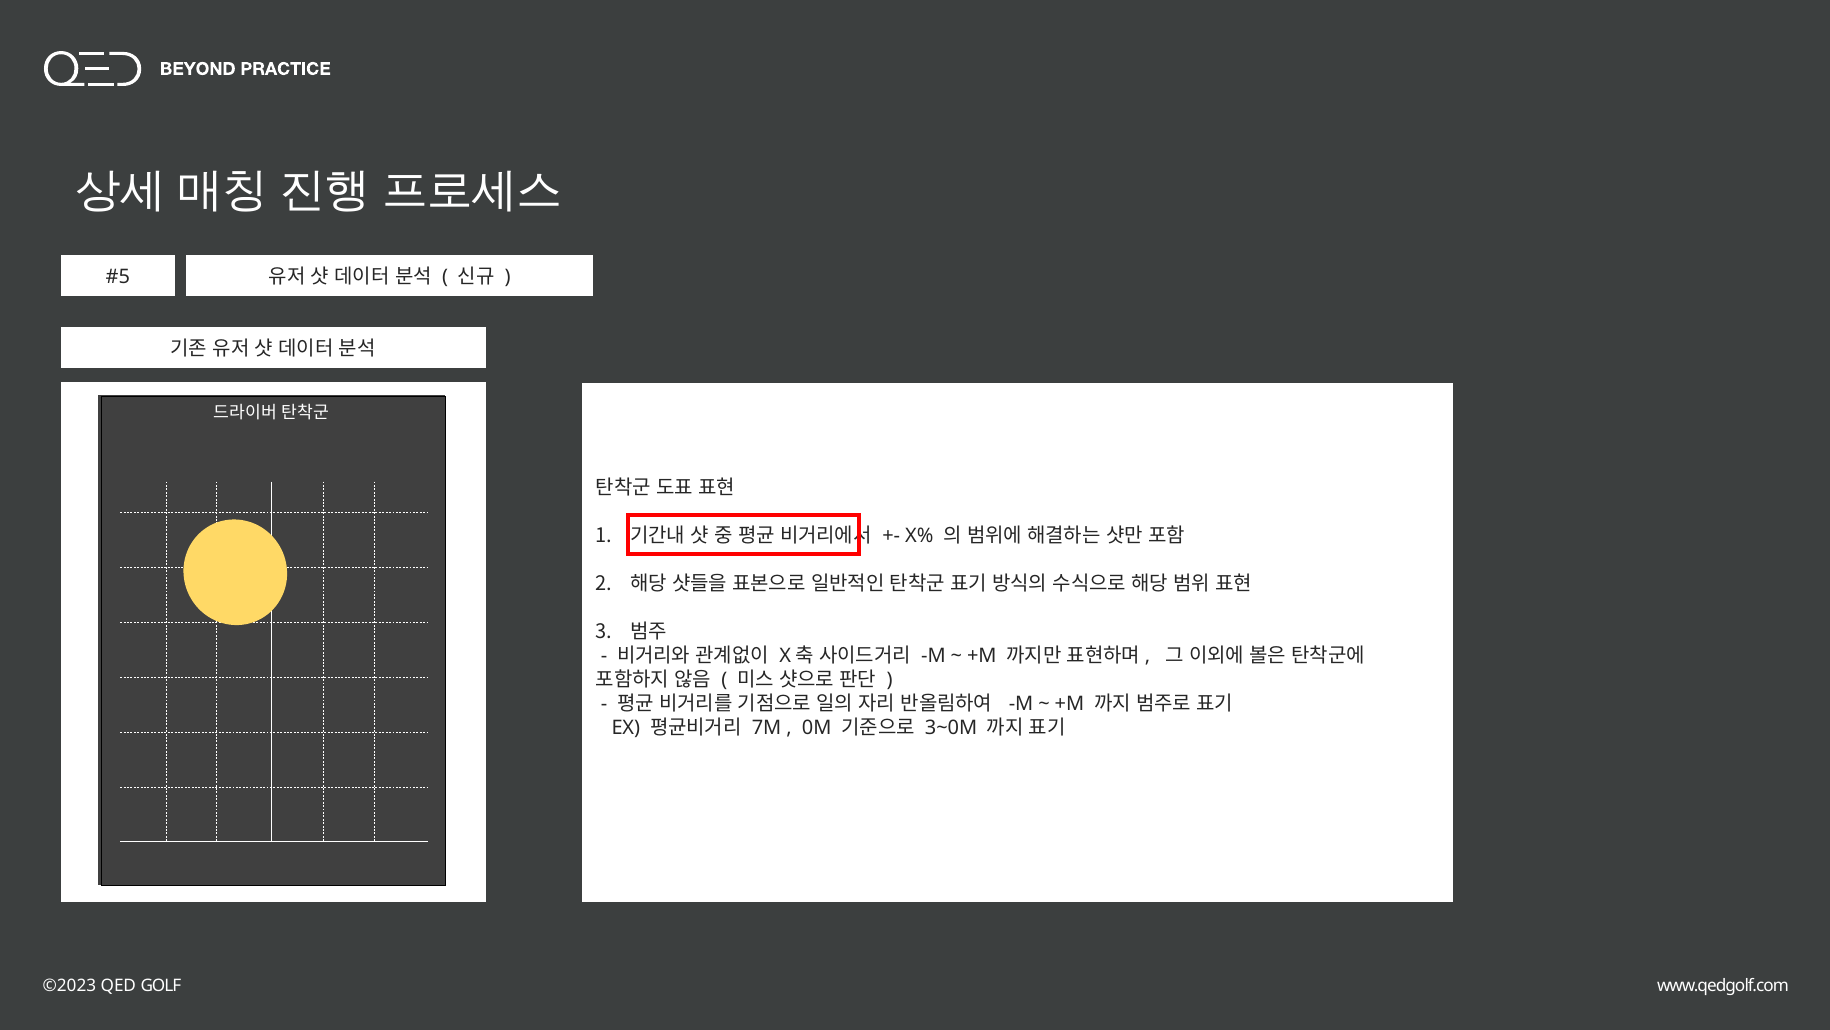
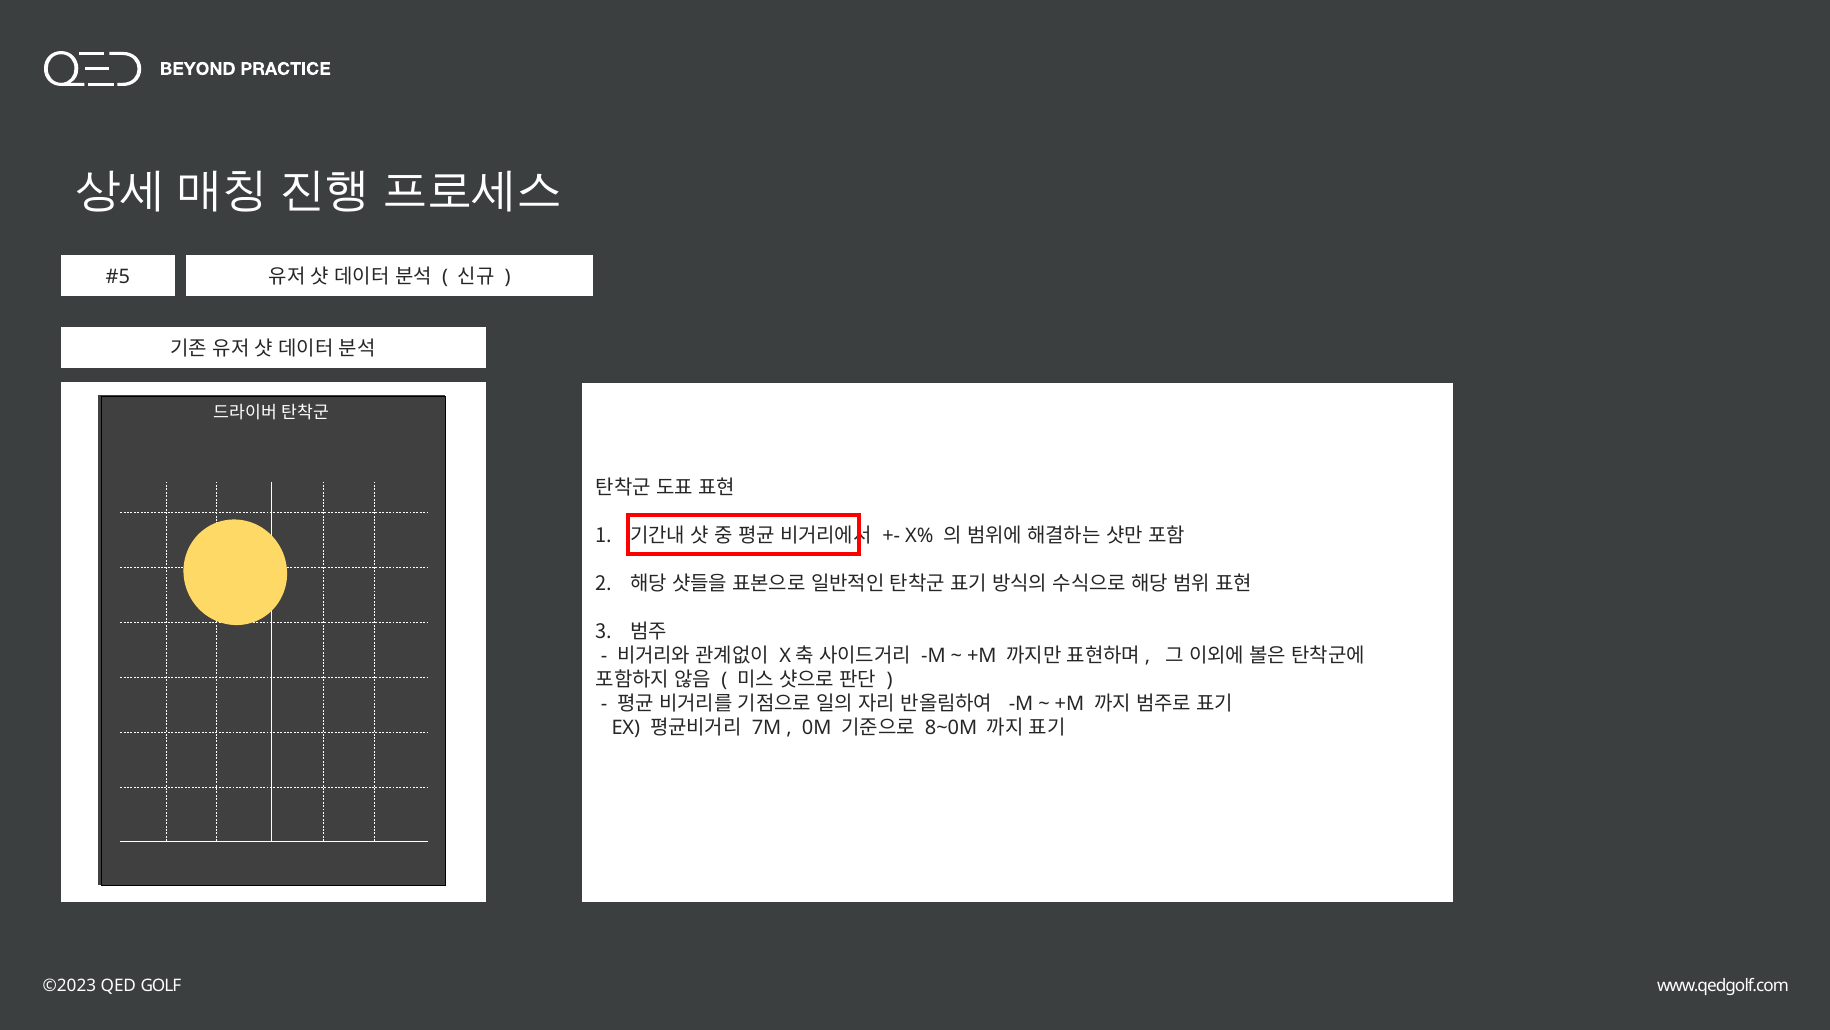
3~0M: 3~0M -> 8~0M
